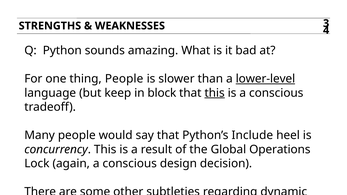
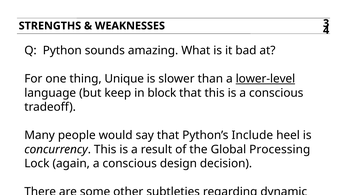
thing People: People -> Unique
this at (215, 93) underline: present -> none
Operations: Operations -> Processing
